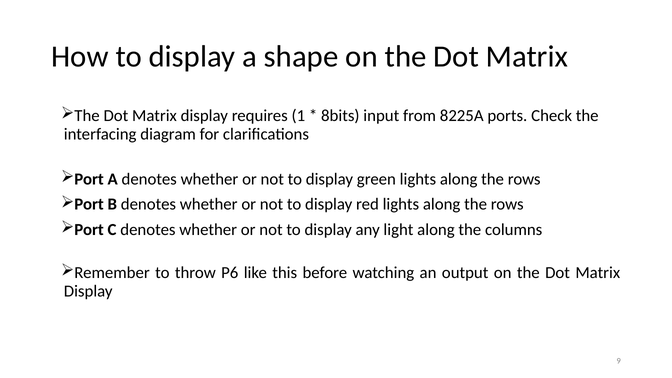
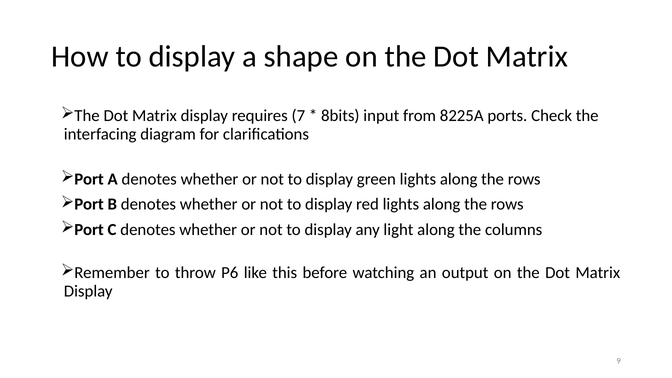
1: 1 -> 7
